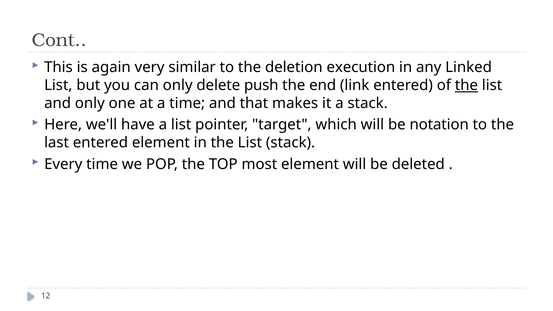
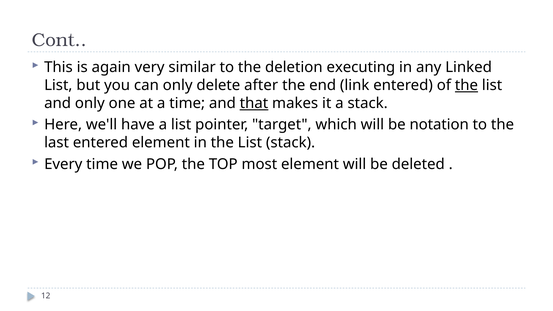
execution: execution -> executing
push: push -> after
that underline: none -> present
